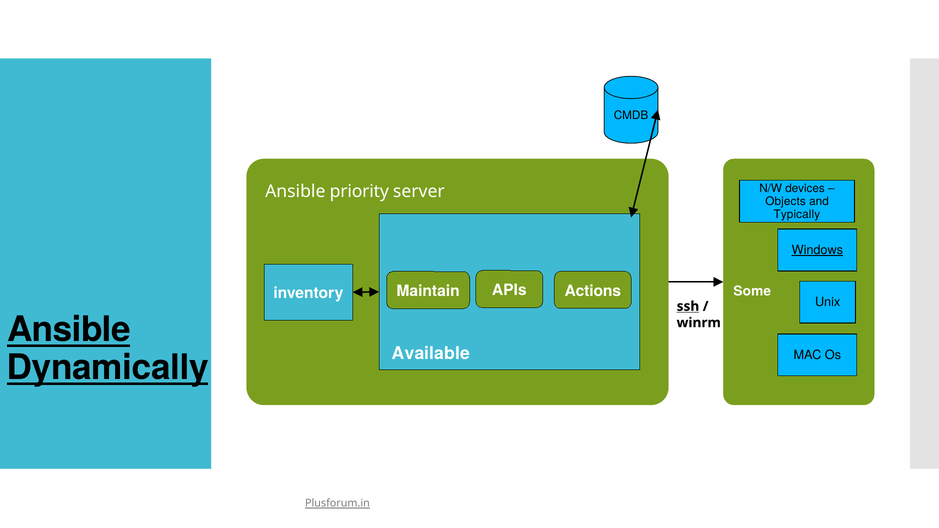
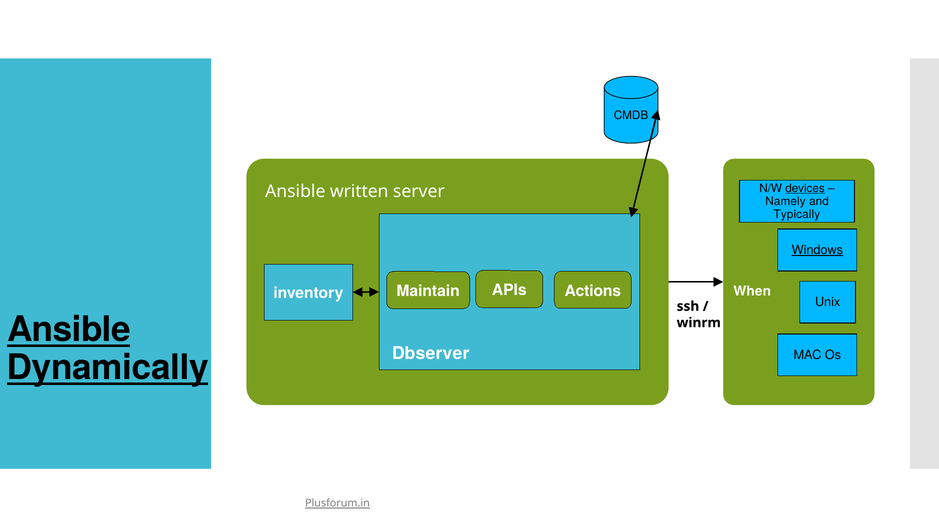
devices underline: none -> present
priority: priority -> written
Objects: Objects -> Namely
Some: Some -> When
ssh underline: present -> none
Available: Available -> Dbserver
